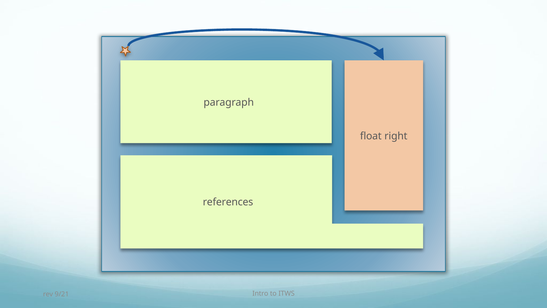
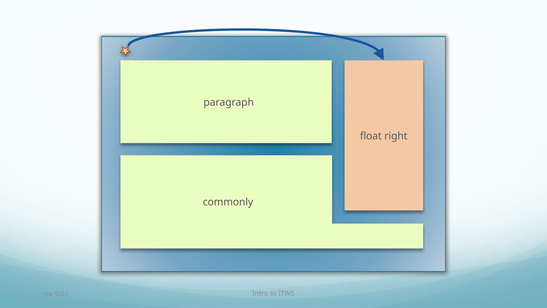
references: references -> commonly
